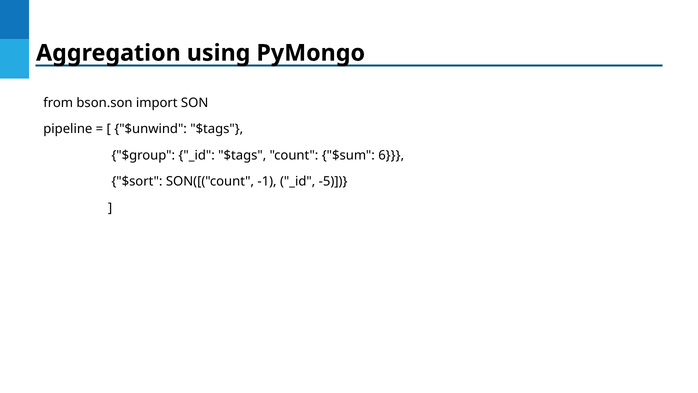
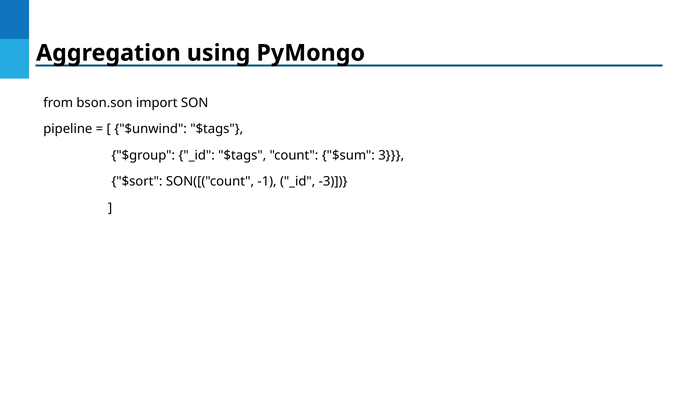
6: 6 -> 3
-5: -5 -> -3
